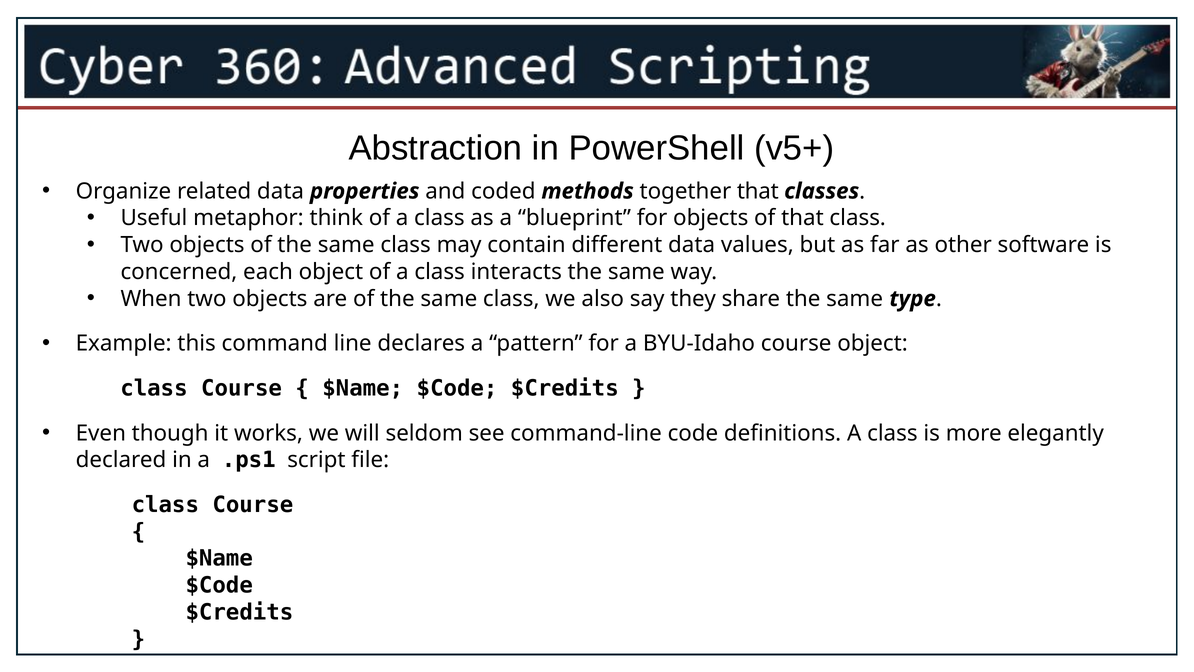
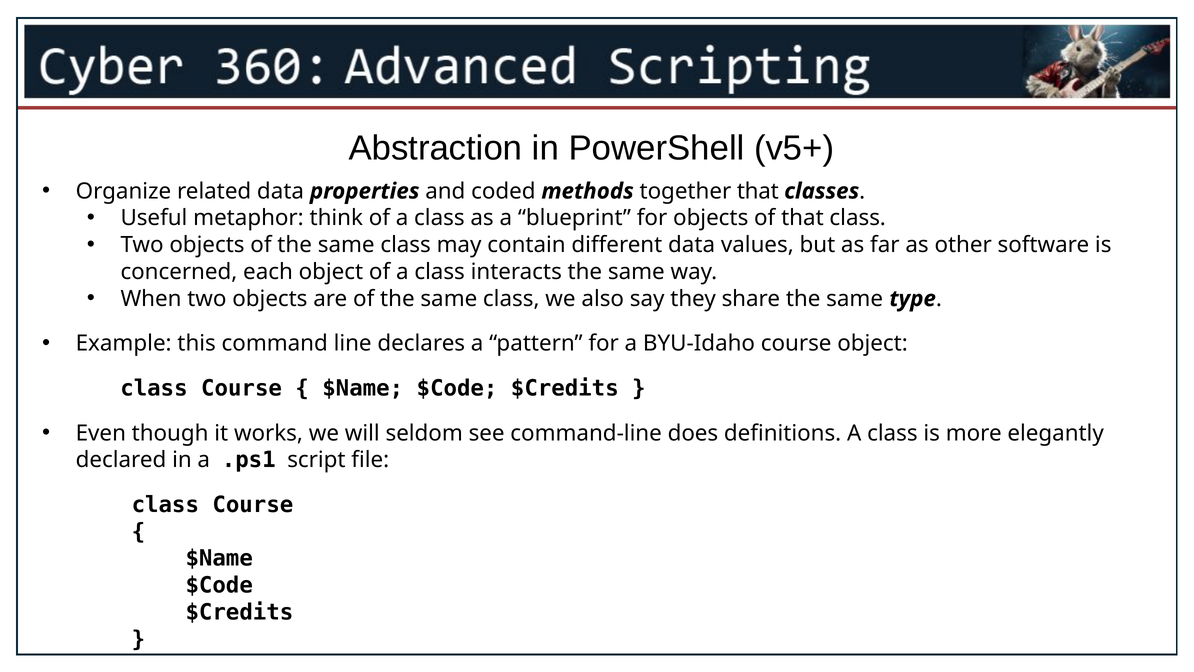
code: code -> does
